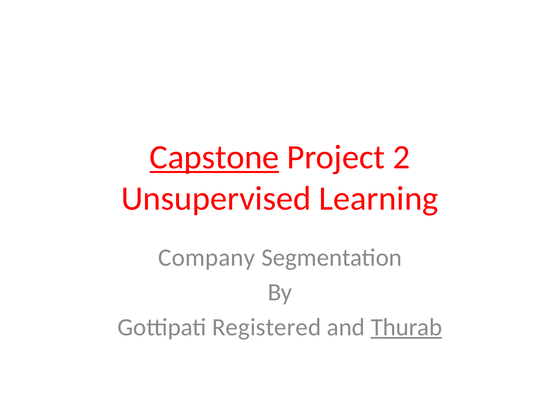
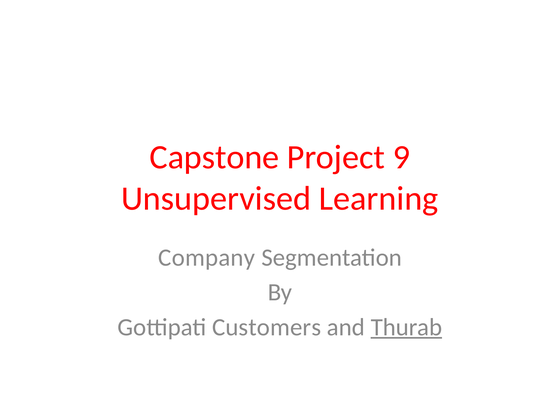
Capstone underline: present -> none
2: 2 -> 9
Registered: Registered -> Customers
